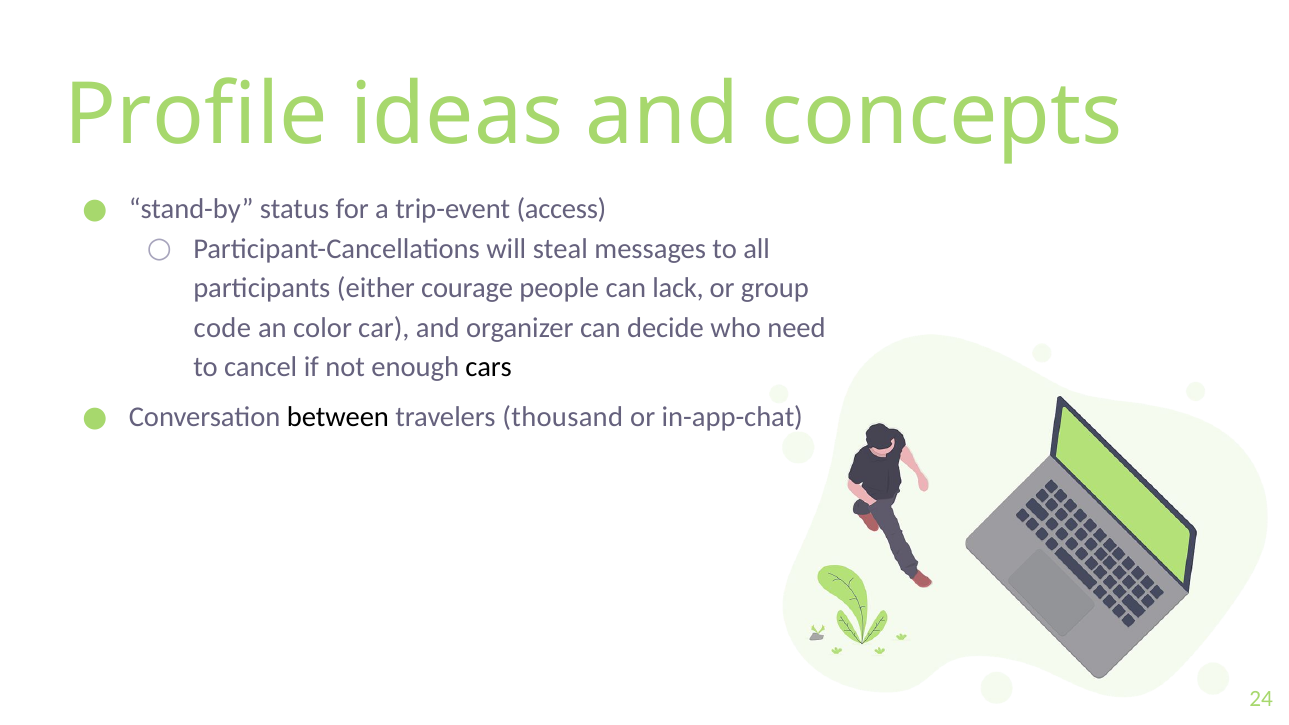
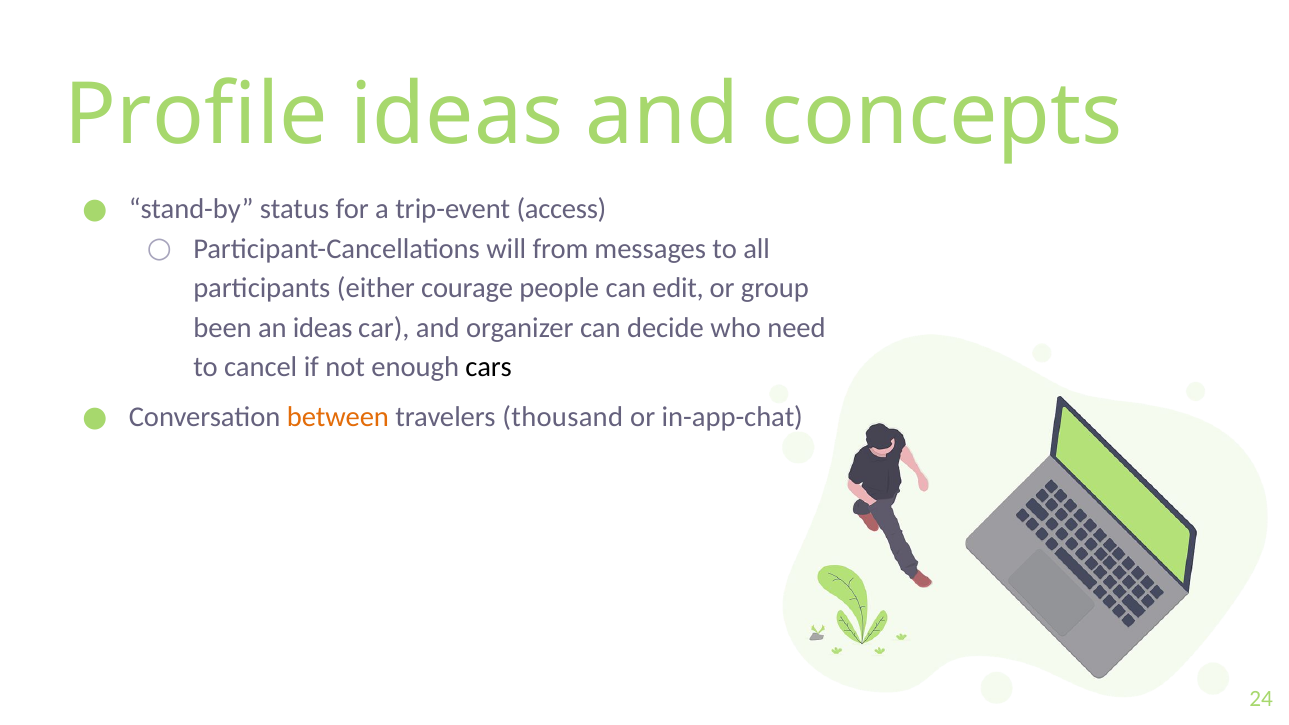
steal: steal -> from
lack: lack -> edit
code: code -> been
an color: color -> ideas
between colour: black -> orange
